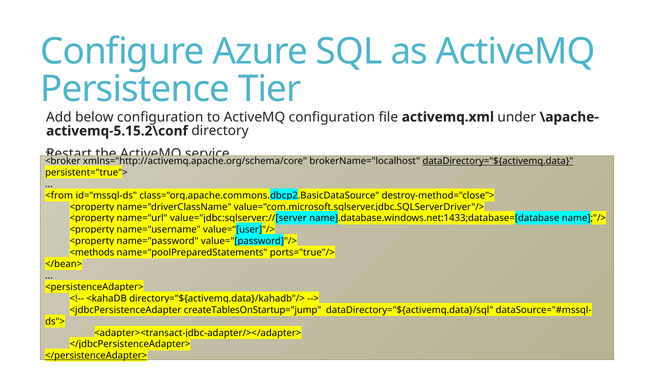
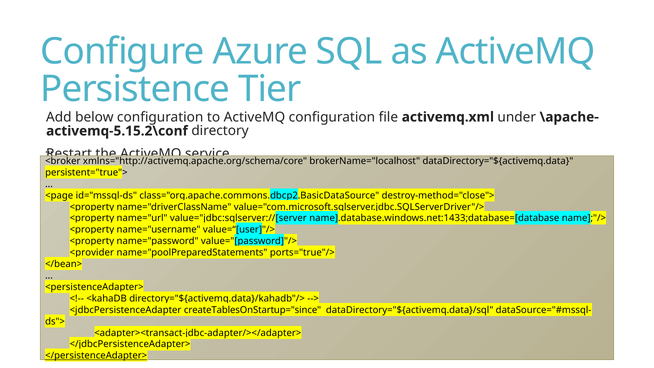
dataDirectory="${activemq.data underline: present -> none
<from: <from -> <page
<methods: <methods -> <provider
createTablesOnStartup="jump: createTablesOnStartup="jump -> createTablesOnStartup="since
